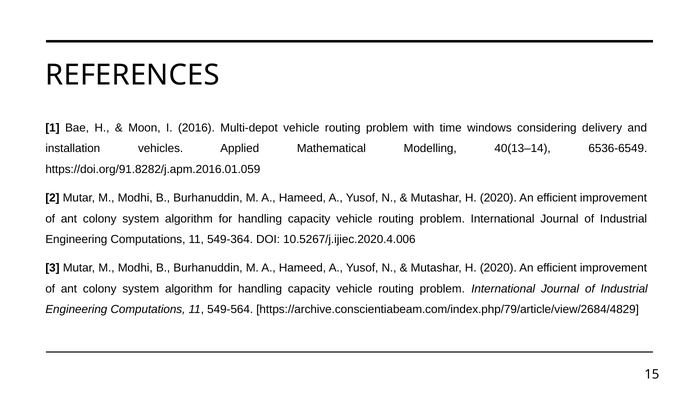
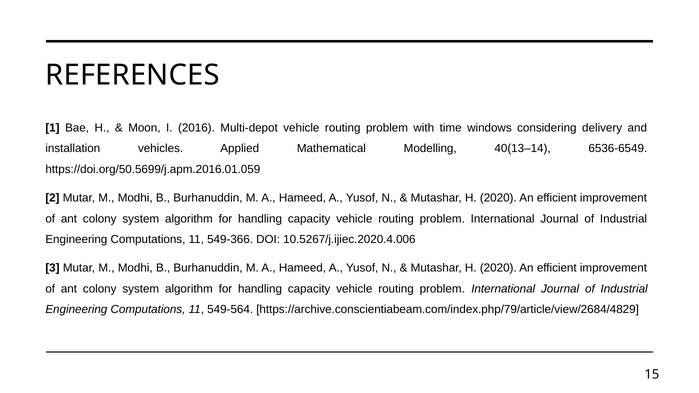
https://doi.org/91.8282/j.apm.2016.01.059: https://doi.org/91.8282/j.apm.2016.01.059 -> https://doi.org/50.5699/j.apm.2016.01.059
549-364: 549-364 -> 549-366
